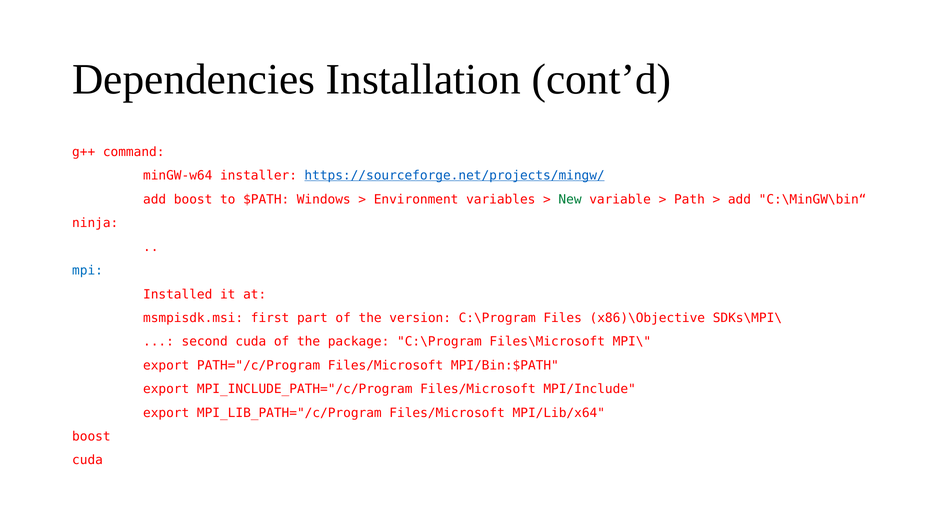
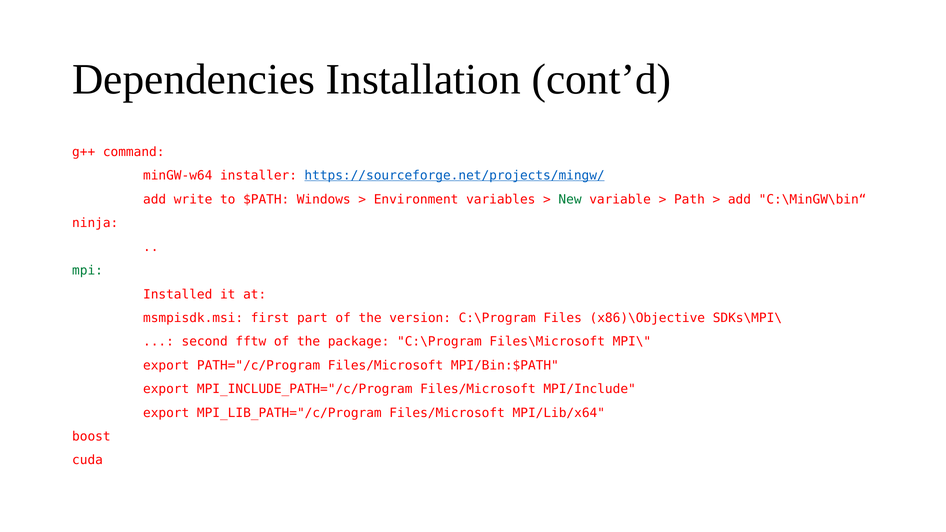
add boost: boost -> write
mpi colour: blue -> green
second cuda: cuda -> fftw
